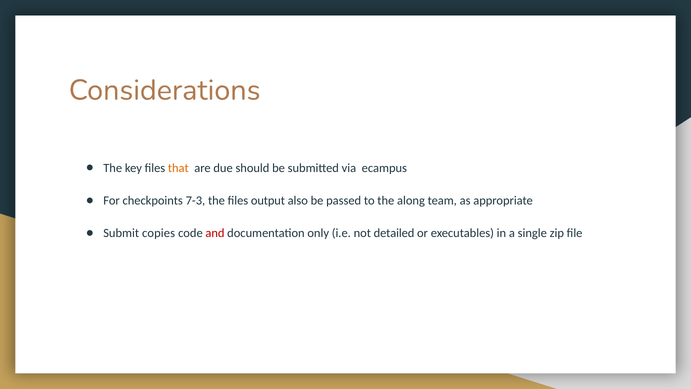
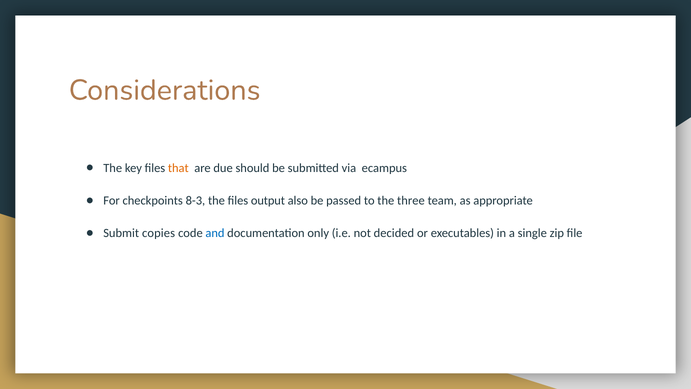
7-3: 7-3 -> 8-3
along: along -> three
and colour: red -> blue
detailed: detailed -> decided
